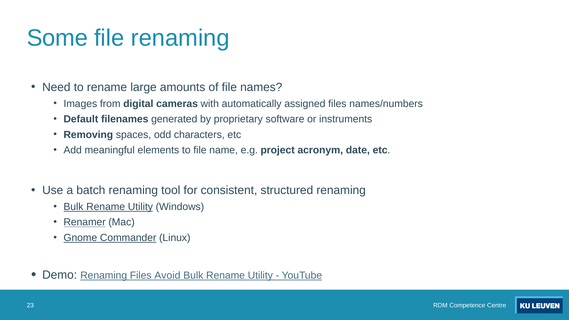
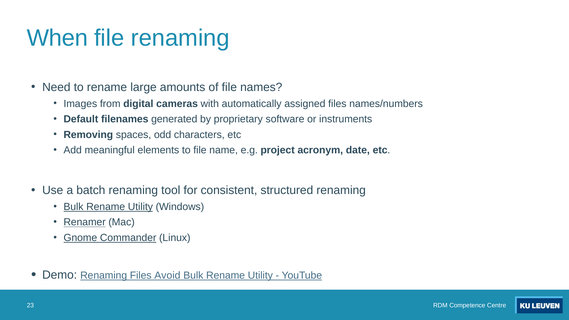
Some: Some -> When
